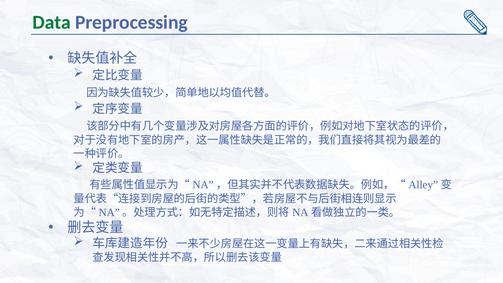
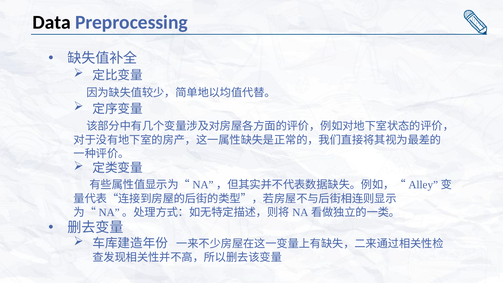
Data colour: green -> black
